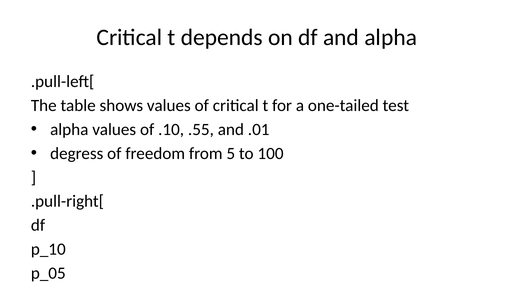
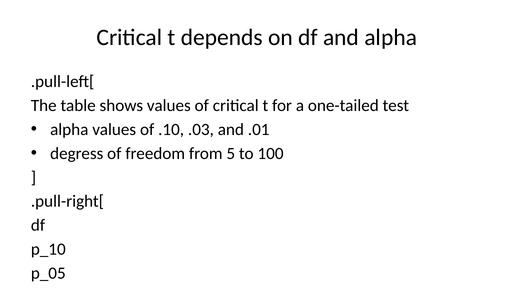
.55: .55 -> .03
